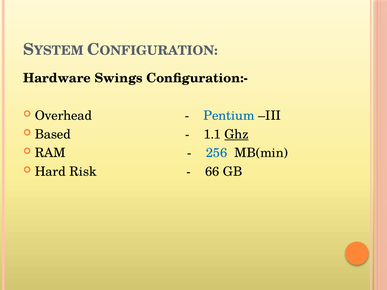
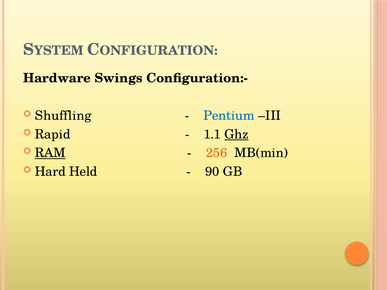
Overhead: Overhead -> Shuffling
Based: Based -> Rapid
RAM underline: none -> present
256 colour: blue -> orange
Risk: Risk -> Held
66: 66 -> 90
